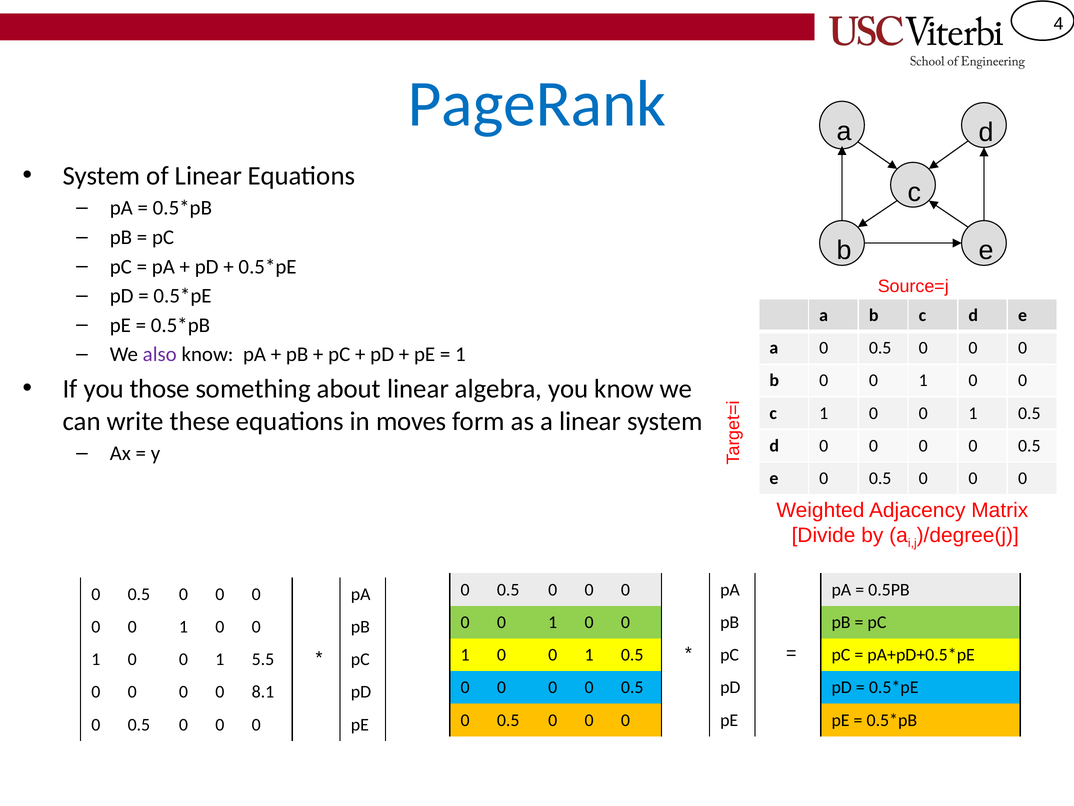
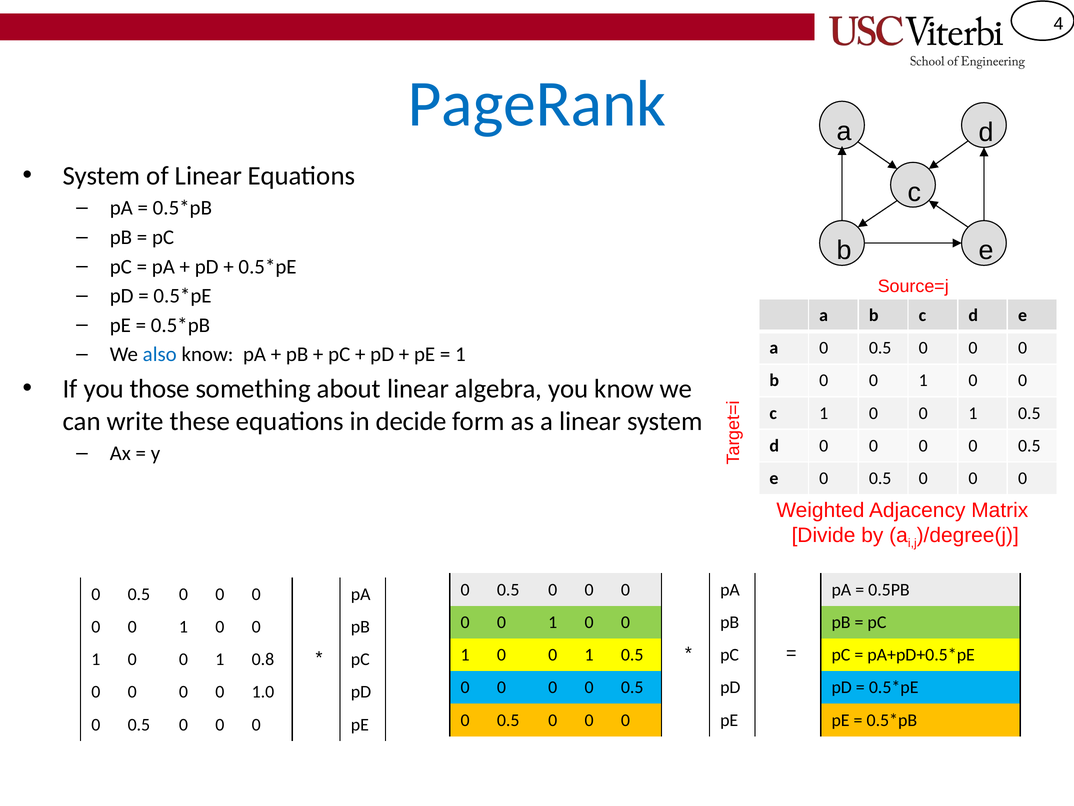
also colour: purple -> blue
moves: moves -> decide
5.5: 5.5 -> 0.8
8.1: 8.1 -> 1.0
